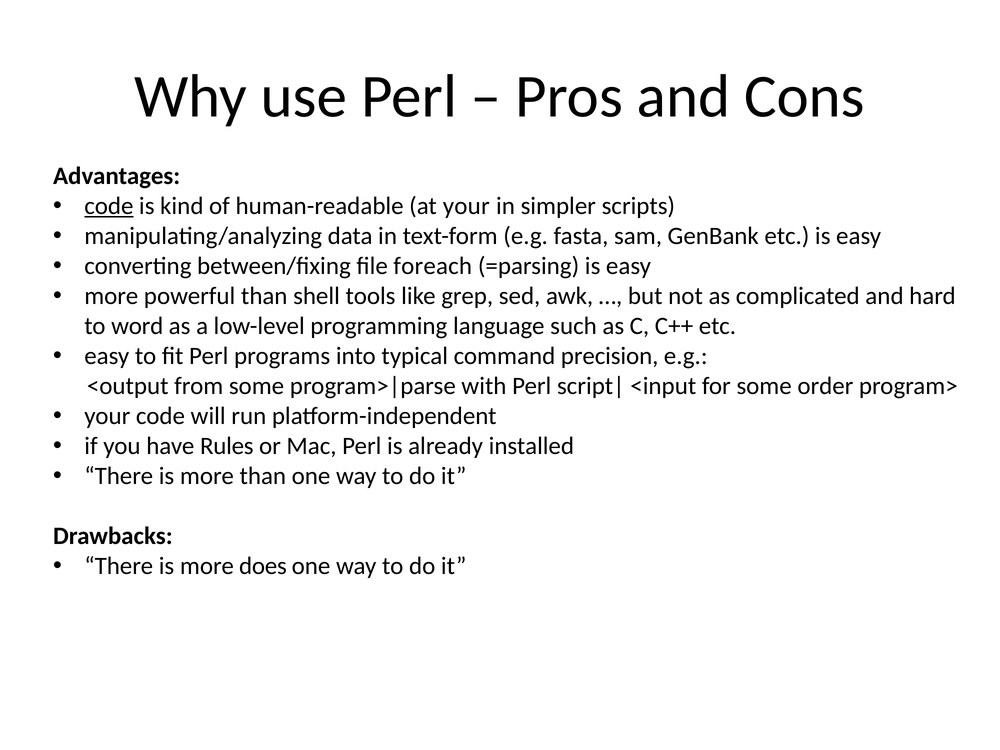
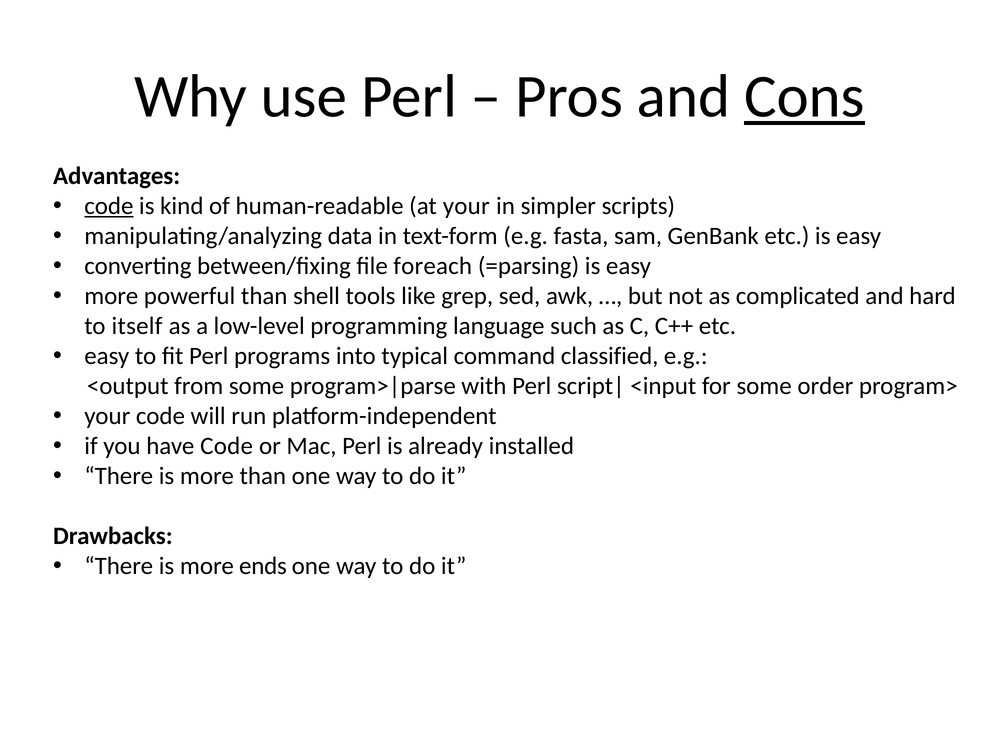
Cons underline: none -> present
word: word -> itself
precision: precision -> classified
have Rules: Rules -> Code
does: does -> ends
